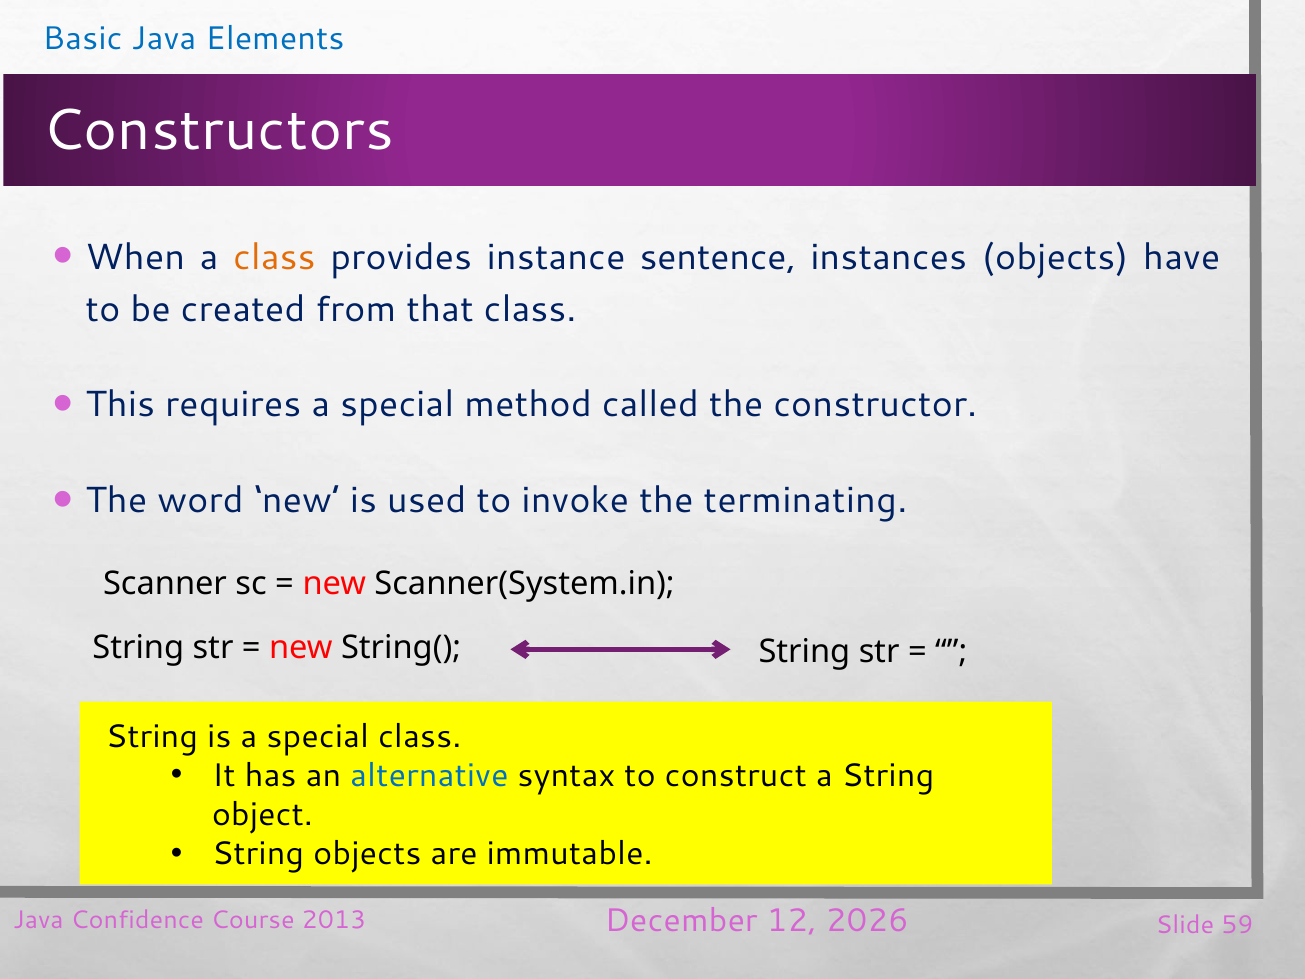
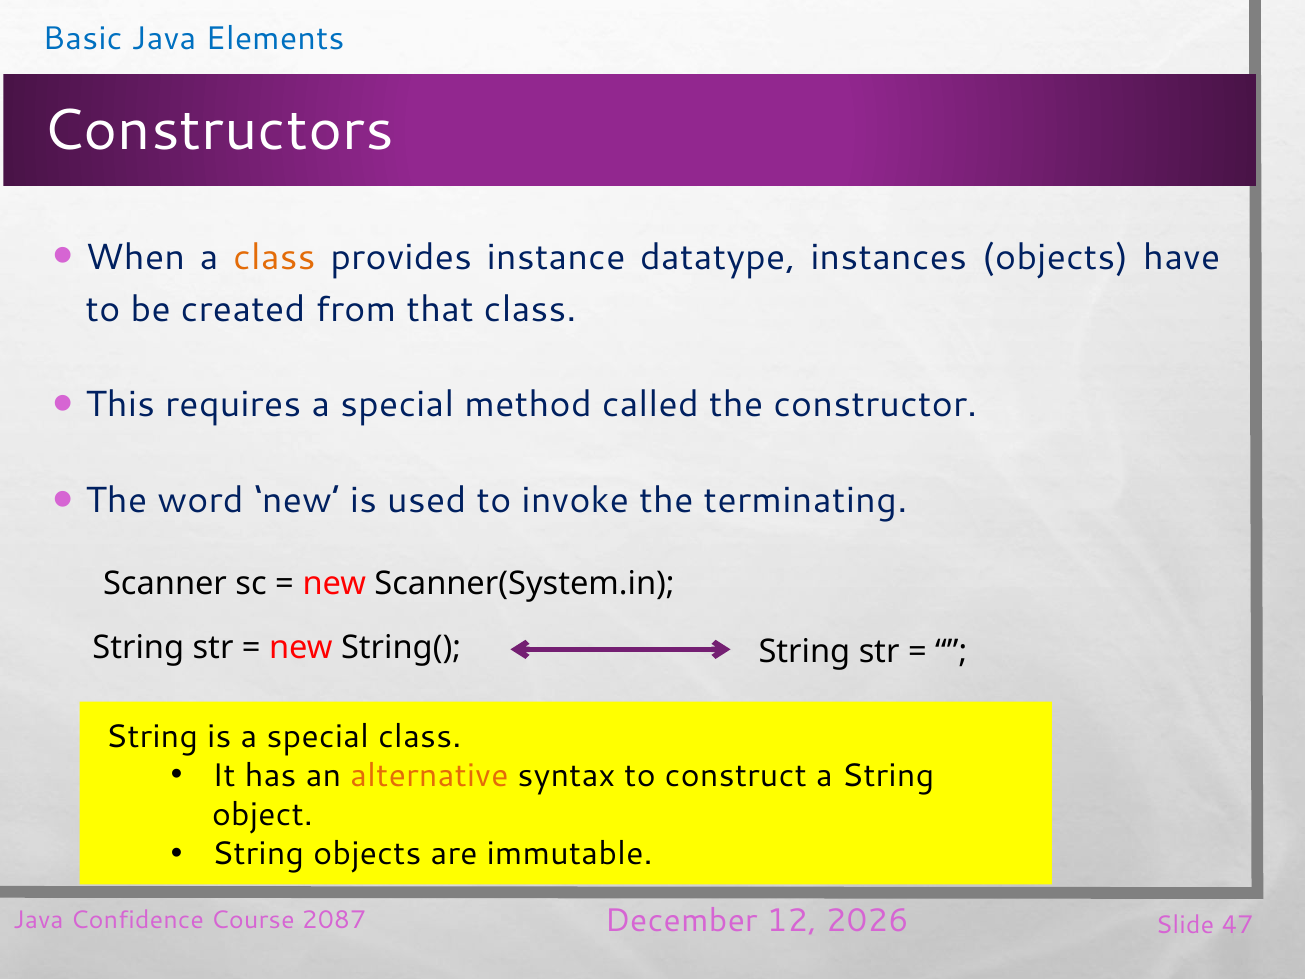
sentence: sentence -> datatype
alternative colour: blue -> orange
2013: 2013 -> 2087
59: 59 -> 47
